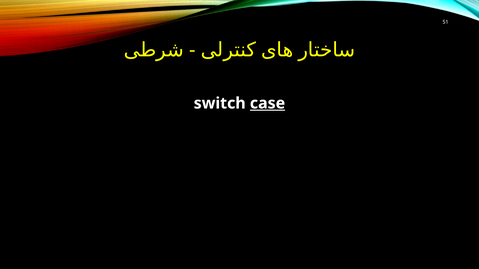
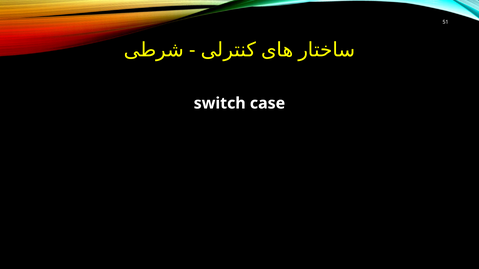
case underline: present -> none
